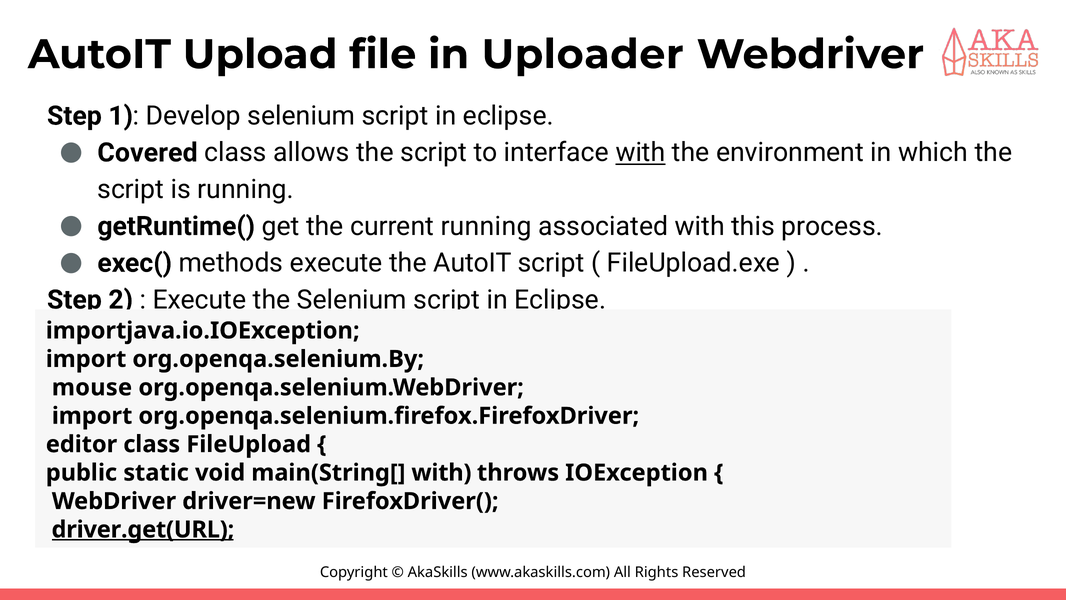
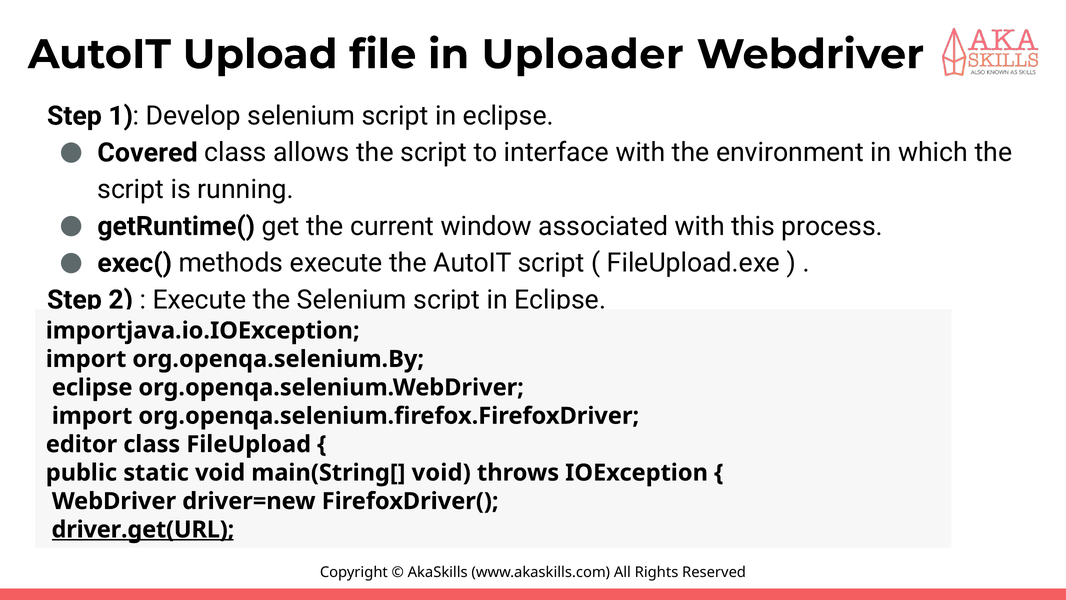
with at (640, 153) underline: present -> none
current running: running -> window
mouse at (92, 387): mouse -> eclipse
main(String[ with: with -> void
